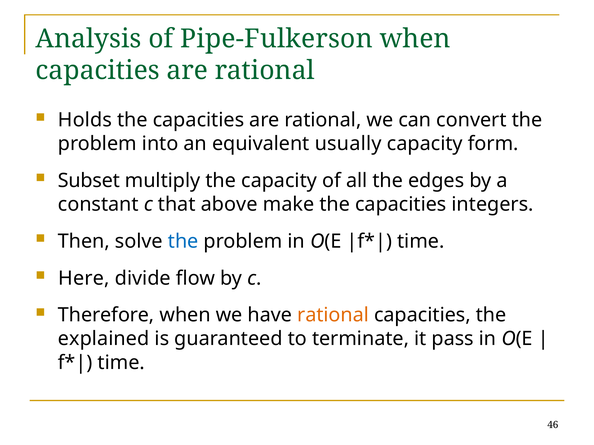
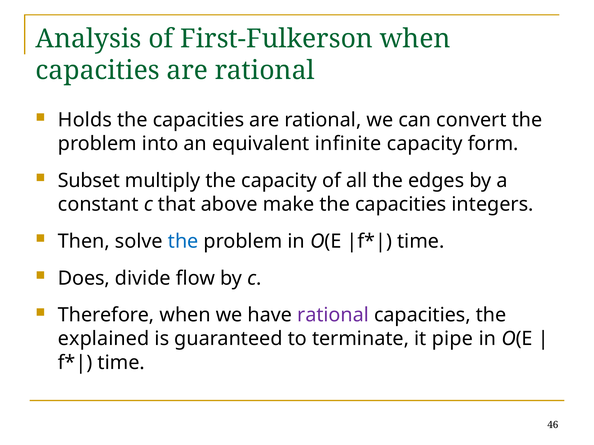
Pipe-Fulkerson: Pipe-Fulkerson -> First-Fulkerson
usually: usually -> infinite
Here: Here -> Does
rational at (333, 315) colour: orange -> purple
pass: pass -> pipe
